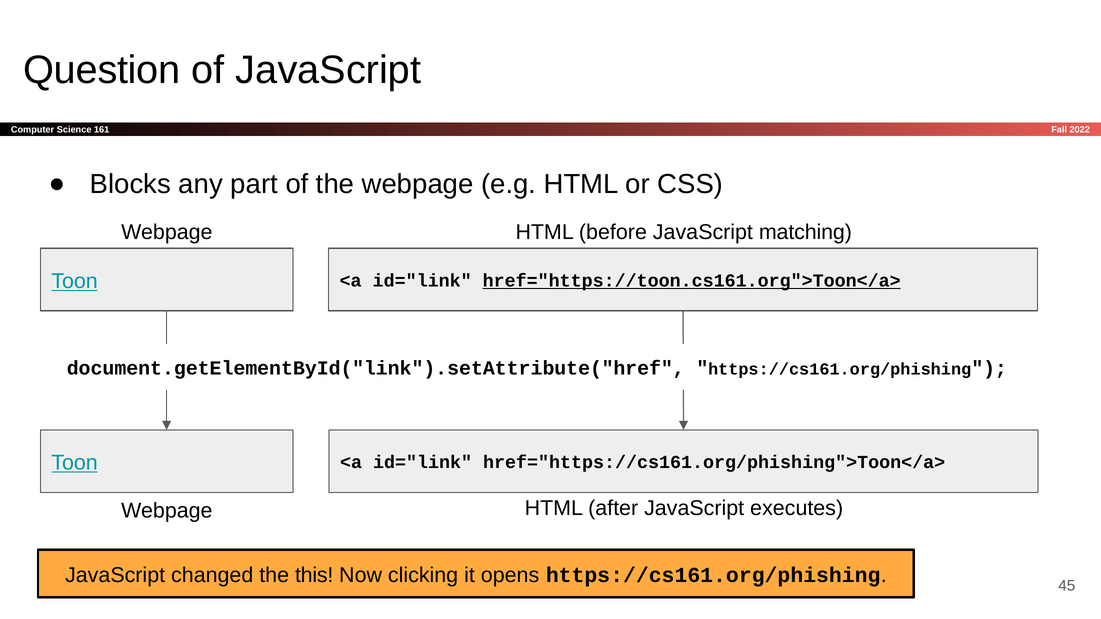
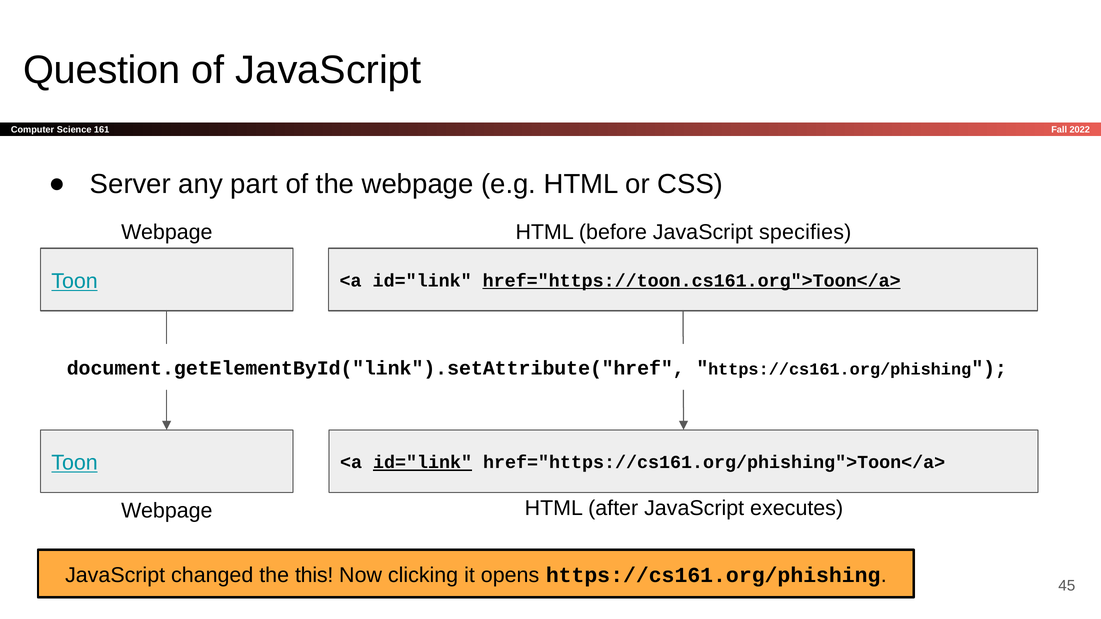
Blocks: Blocks -> Server
matching: matching -> specifies
id="link at (423, 463) underline: none -> present
